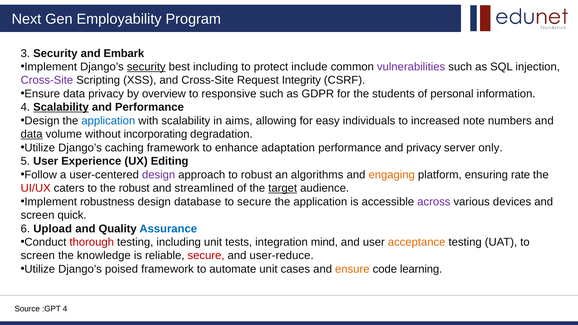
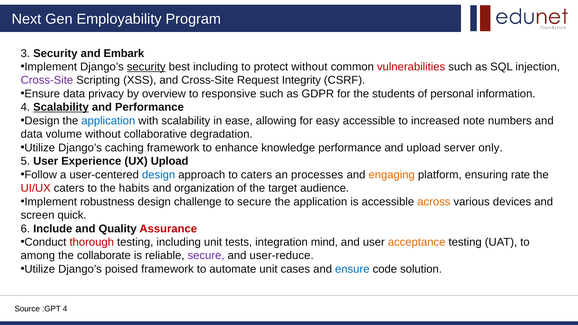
protect include: include -> without
vulnerabilities colour: purple -> red
aims: aims -> ease
easy individuals: individuals -> accessible
data at (32, 134) underline: present -> none
incorporating: incorporating -> collaborative
adaptation: adaptation -> knowledge
and privacy: privacy -> upload
UX Editing: Editing -> Upload
design at (159, 175) colour: purple -> blue
to robust: robust -> caters
algorithms: algorithms -> processes
the robust: robust -> habits
streamlined: streamlined -> organization
target underline: present -> none
database: database -> challenge
across colour: purple -> orange
Upload: Upload -> Include
Assurance colour: blue -> red
screen at (38, 256): screen -> among
knowledge: knowledge -> collaborate
secure at (206, 256) colour: red -> purple
ensure at (352, 269) colour: orange -> blue
learning: learning -> solution
